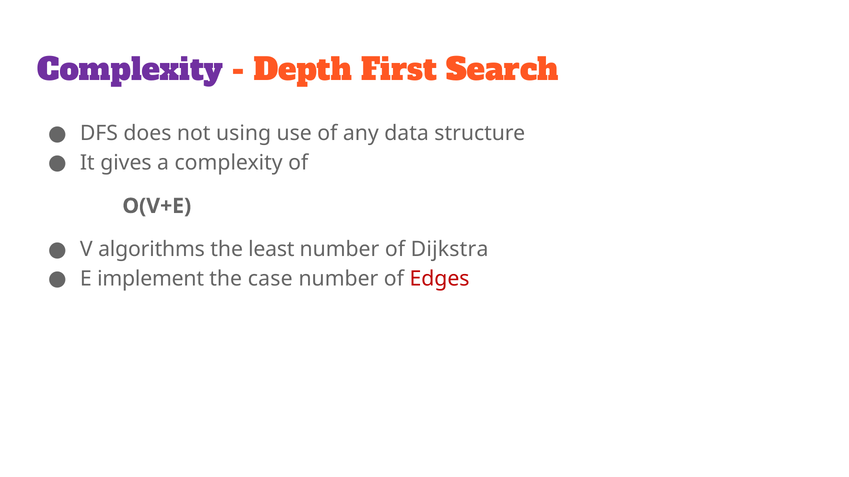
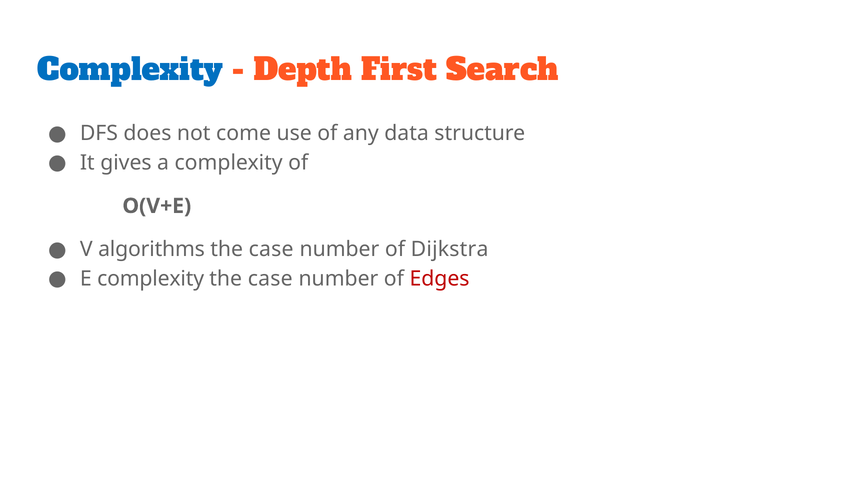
Complexity at (130, 70) colour: purple -> blue
using: using -> come
least at (271, 250): least -> case
E implement: implement -> complexity
